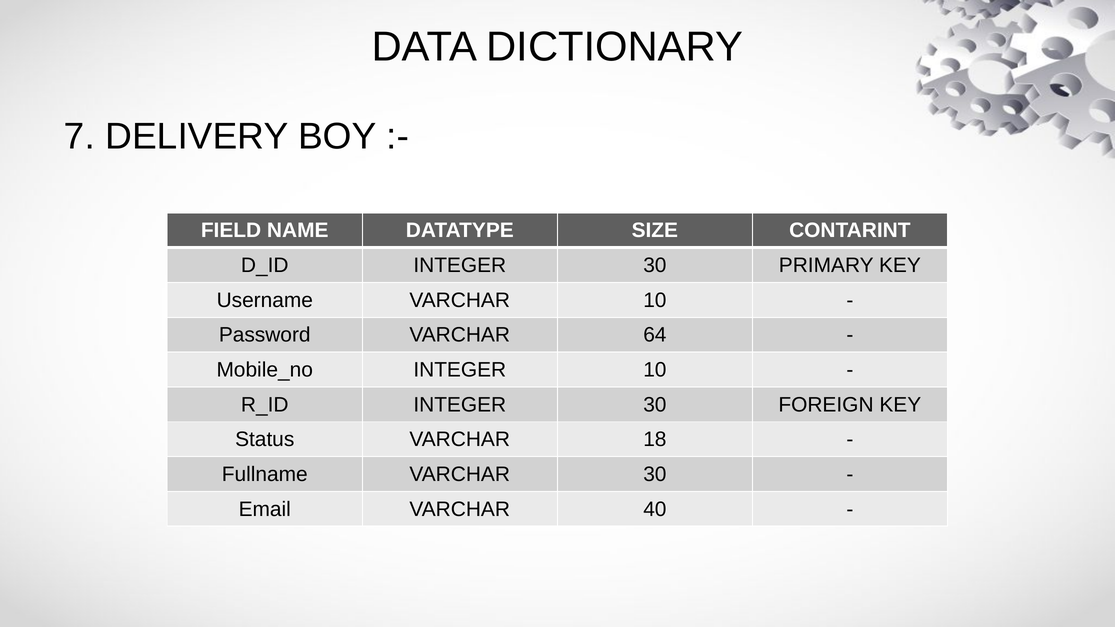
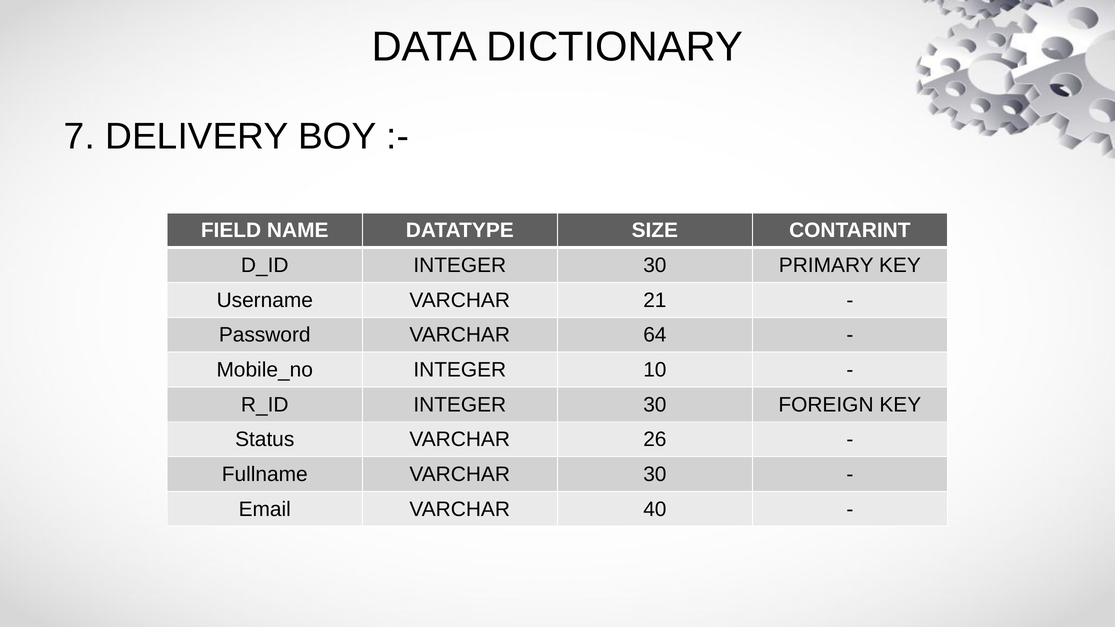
VARCHAR 10: 10 -> 21
18: 18 -> 26
